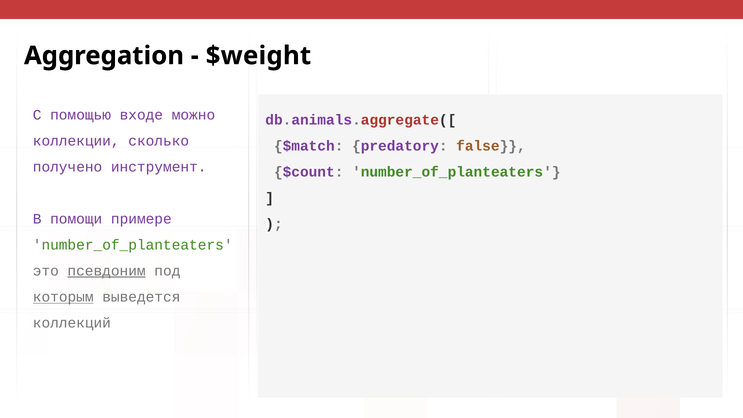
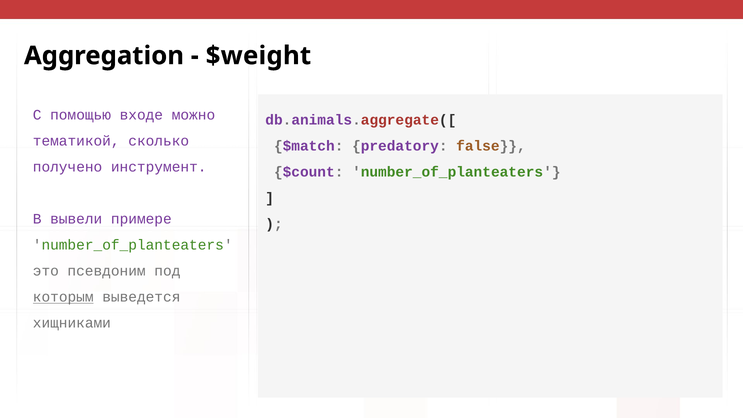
коллекции: коллекции -> тематикой
помощи: помощи -> вывели
псевдоним underline: present -> none
коллекций: коллекций -> хищниками
